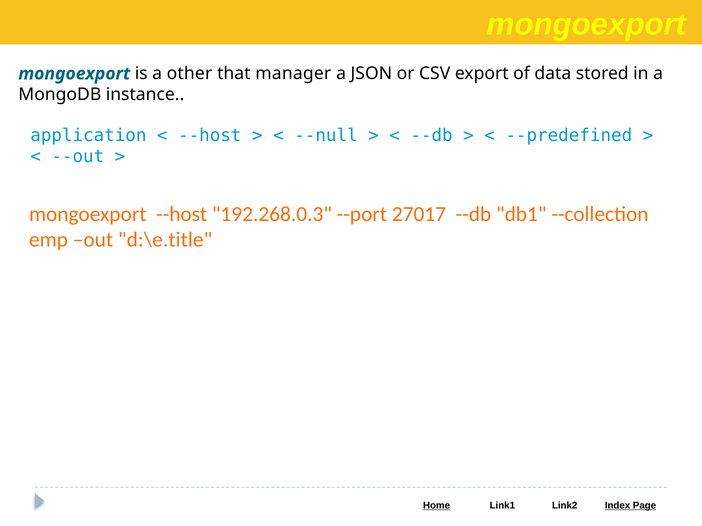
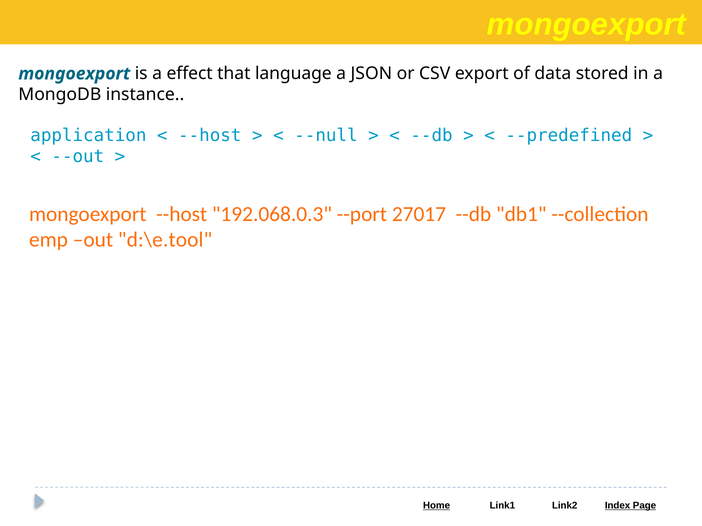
other: other -> effect
manager: manager -> language
192.268.0.3: 192.268.0.3 -> 192.068.0.3
d:\e.title: d:\e.title -> d:\e.tool
